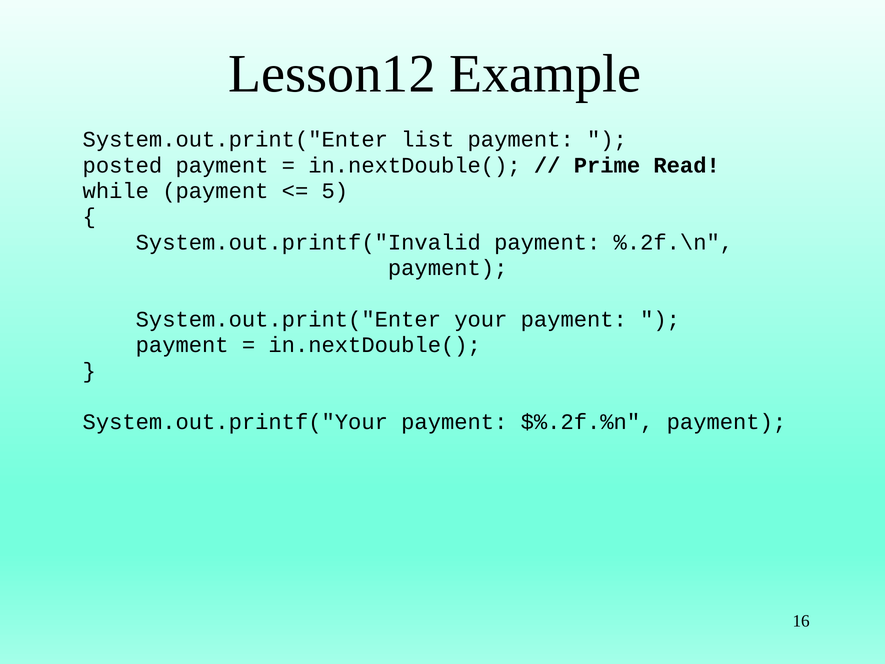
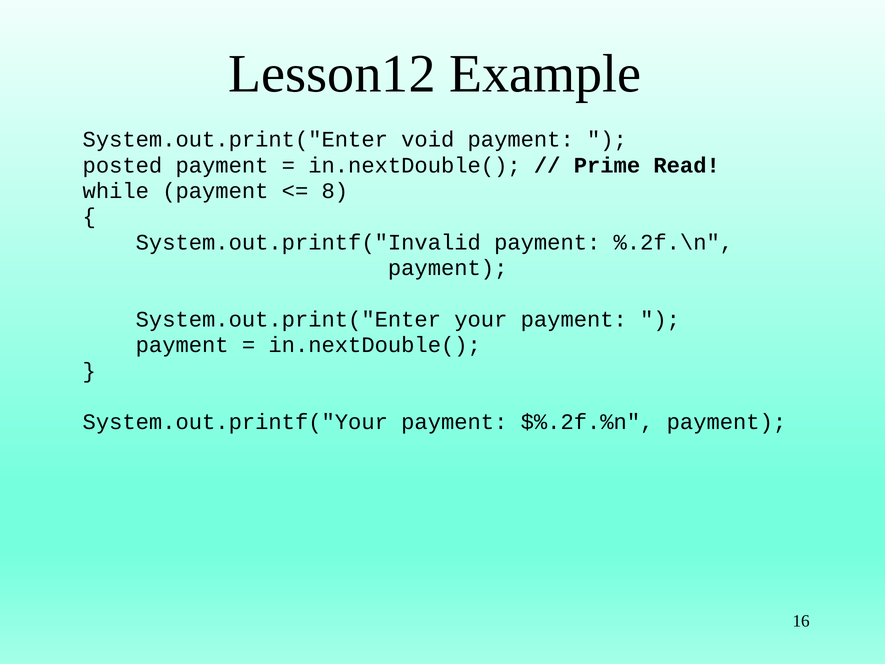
list: list -> void
5: 5 -> 8
